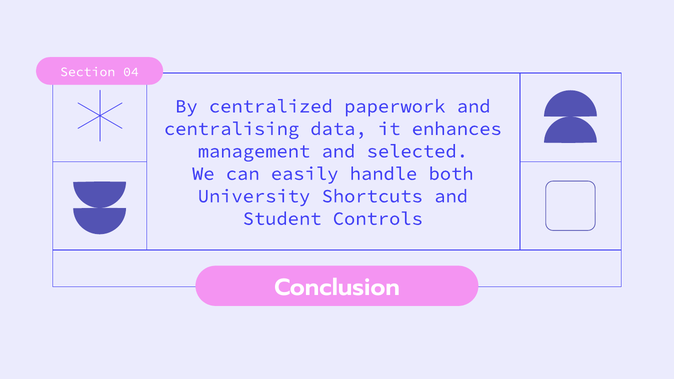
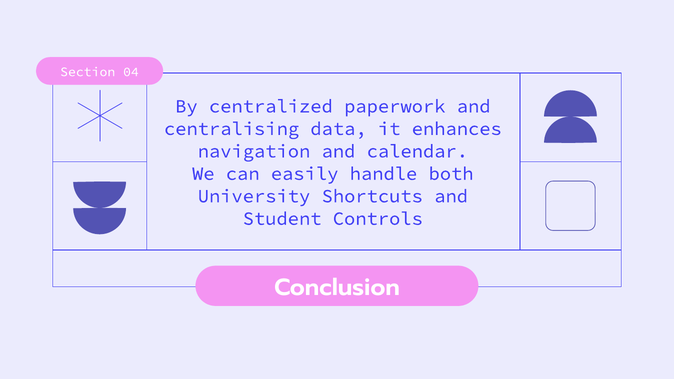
management: management -> navigation
selected: selected -> calendar
